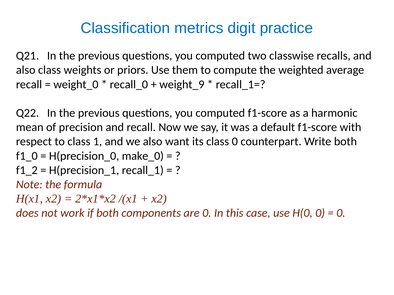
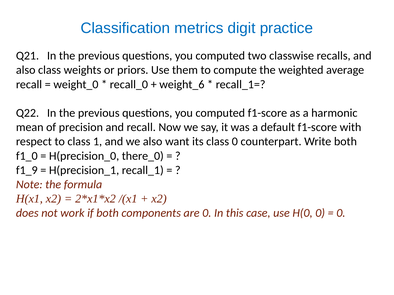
weight_9: weight_9 -> weight_6
make_0: make_0 -> there_0
f1_2: f1_2 -> f1_9
